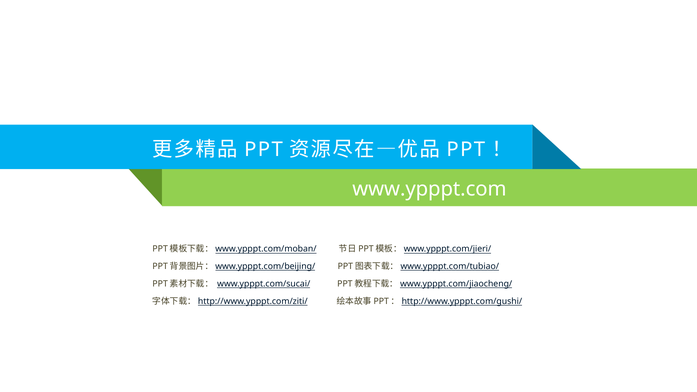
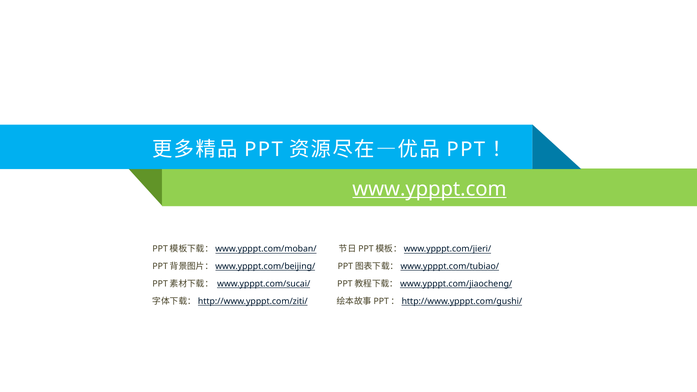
www.ypppt.com underline: none -> present
